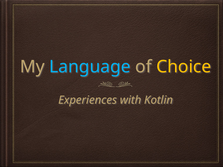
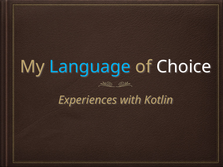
Choice colour: yellow -> white
